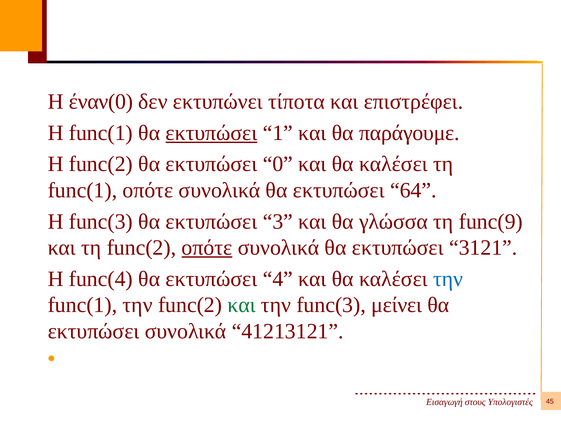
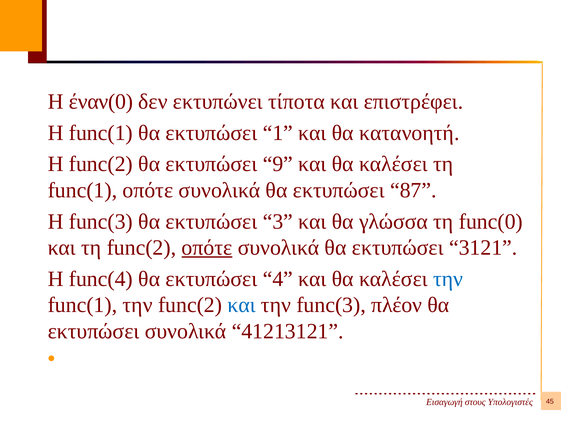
εκτυπώσει at (211, 133) underline: present -> none
παράγουμε: παράγουμε -> κατανοητή
0: 0 -> 9
64: 64 -> 87
func(9: func(9 -> func(0
και at (242, 305) colour: green -> blue
μείνει: μείνει -> πλέον
